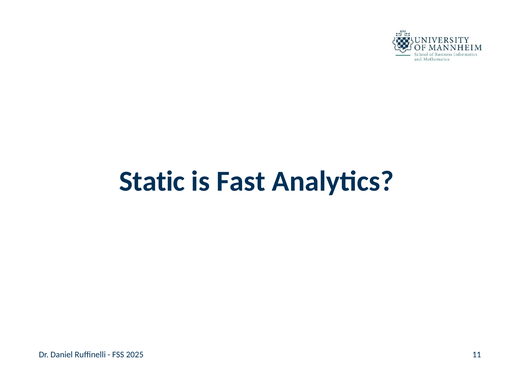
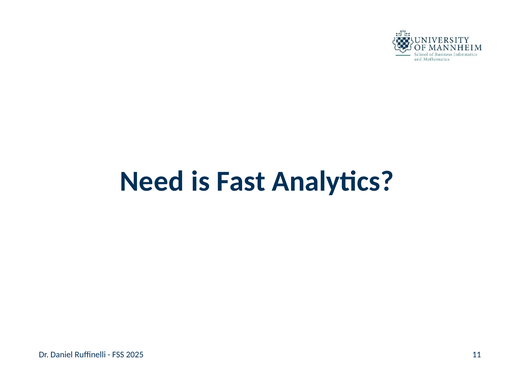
Static: Static -> Need
